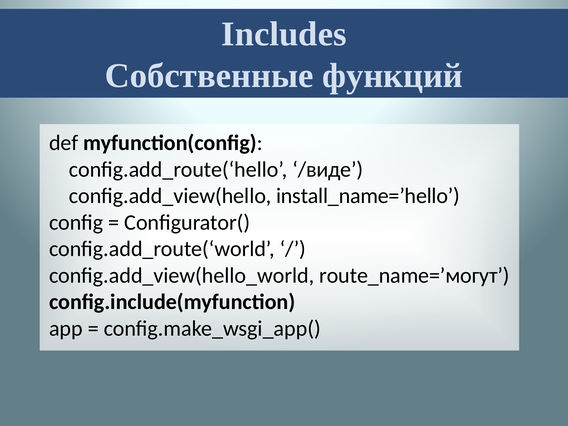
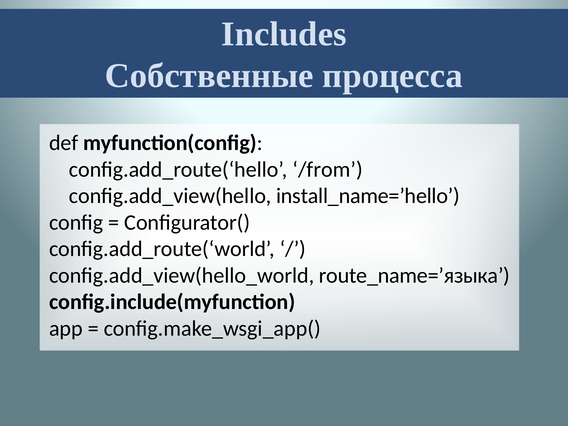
функций: функций -> процесса
/виде: /виде -> /from
route_name=’могут: route_name=’могут -> route_name=’языка
